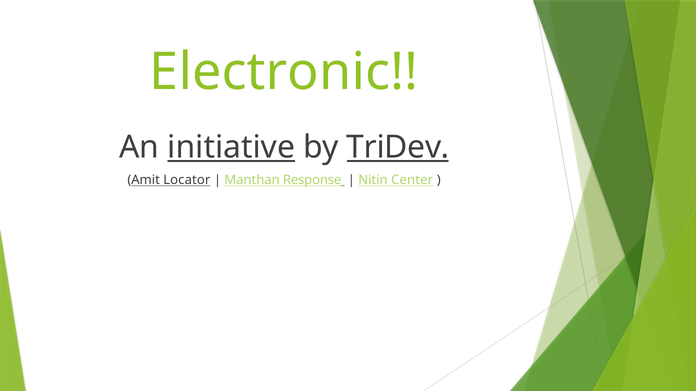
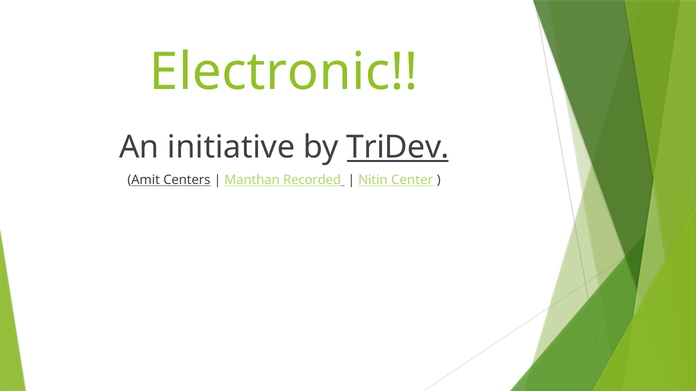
initiative underline: present -> none
Locator: Locator -> Centers
Response: Response -> Recorded
